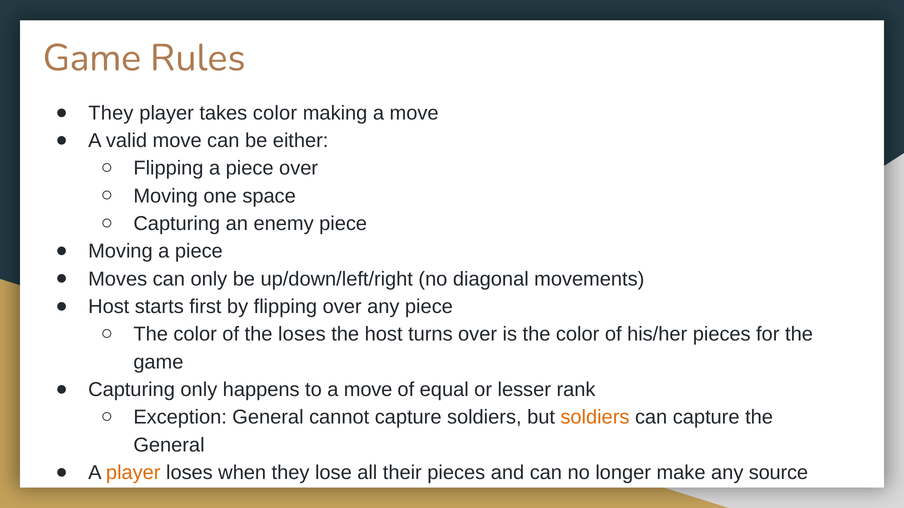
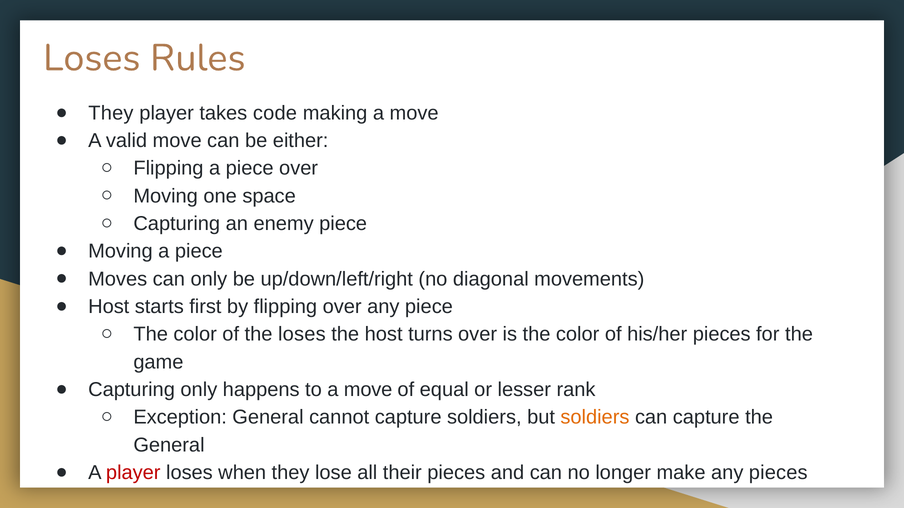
Game at (92, 58): Game -> Loses
takes color: color -> code
player at (133, 473) colour: orange -> red
any source: source -> pieces
